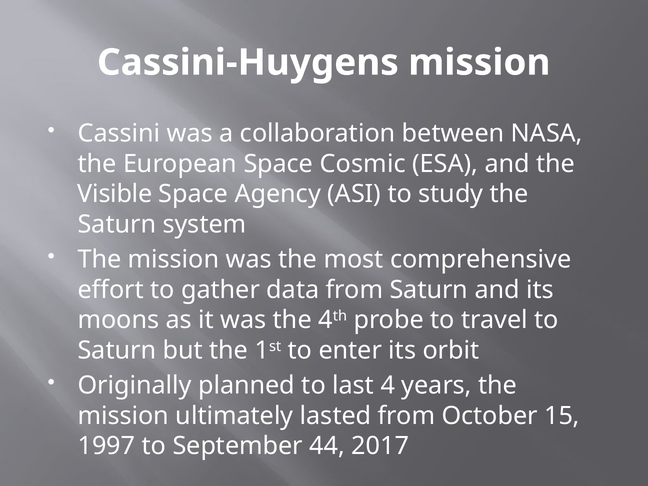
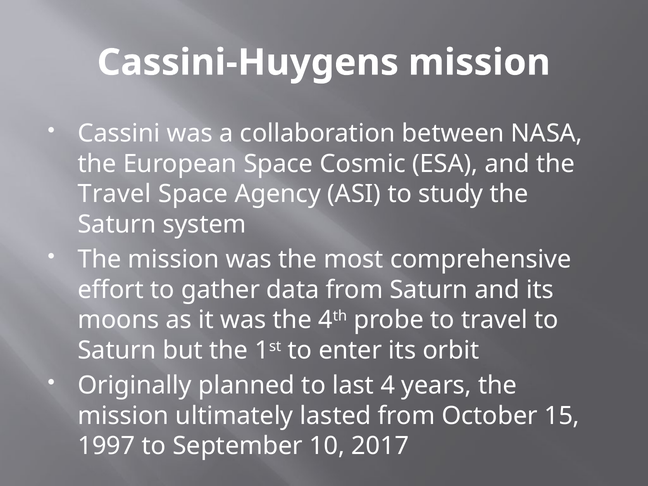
Visible at (115, 194): Visible -> Travel
44: 44 -> 10
